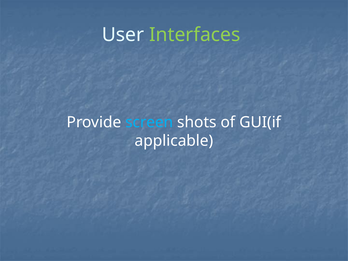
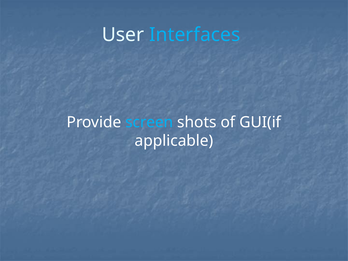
Interfaces colour: light green -> light blue
